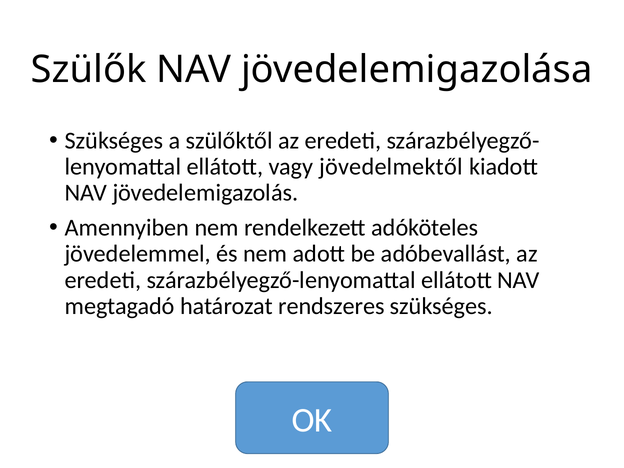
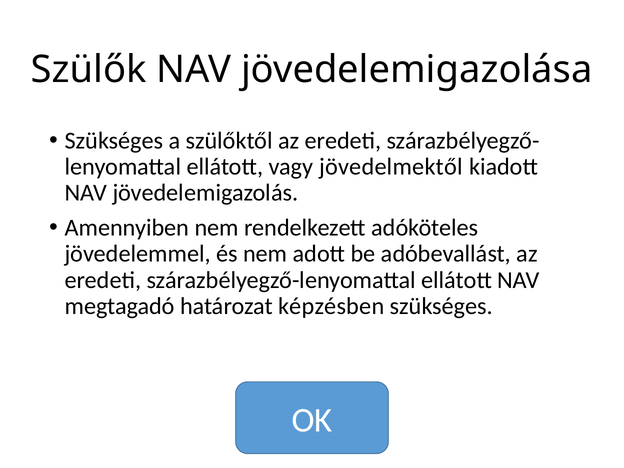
rendszeres: rendszeres -> képzésben
